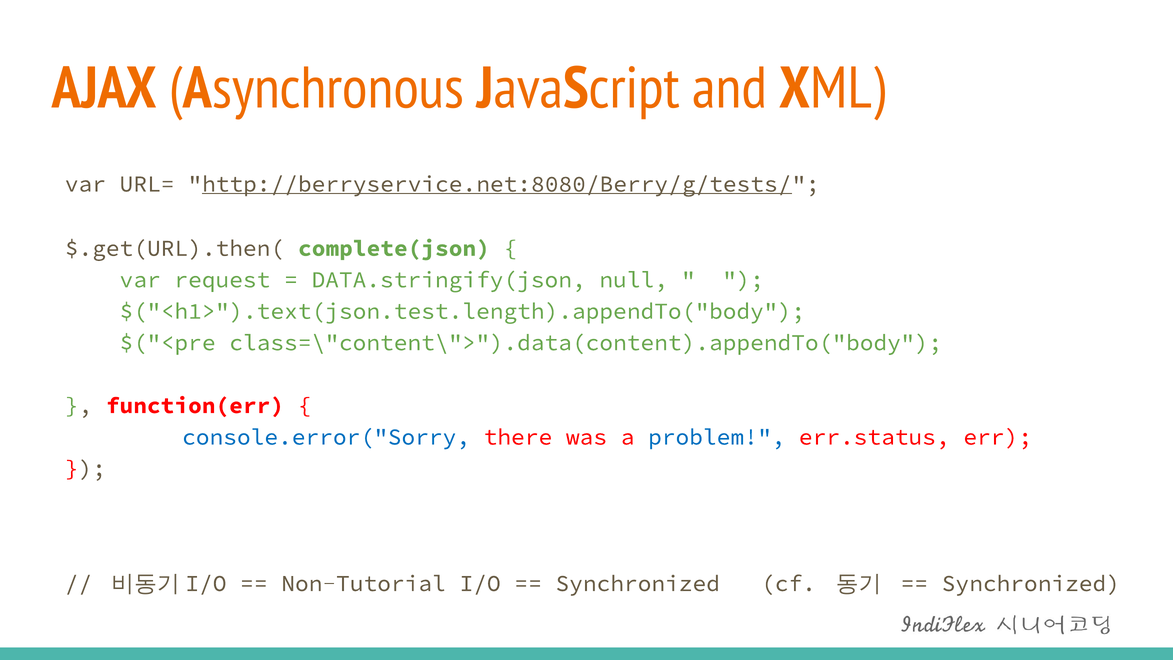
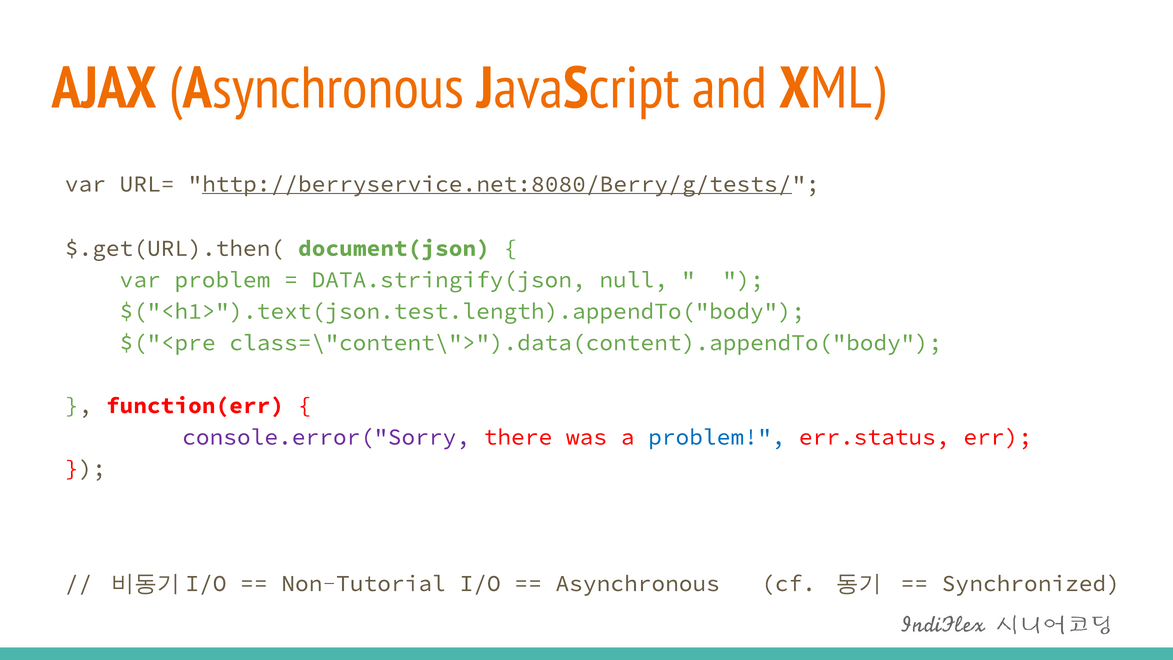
complete(json: complete(json -> document(json
var request: request -> problem
console.error("Sorry colour: blue -> purple
Synchronized at (638, 583): Synchronized -> Asynchronous
